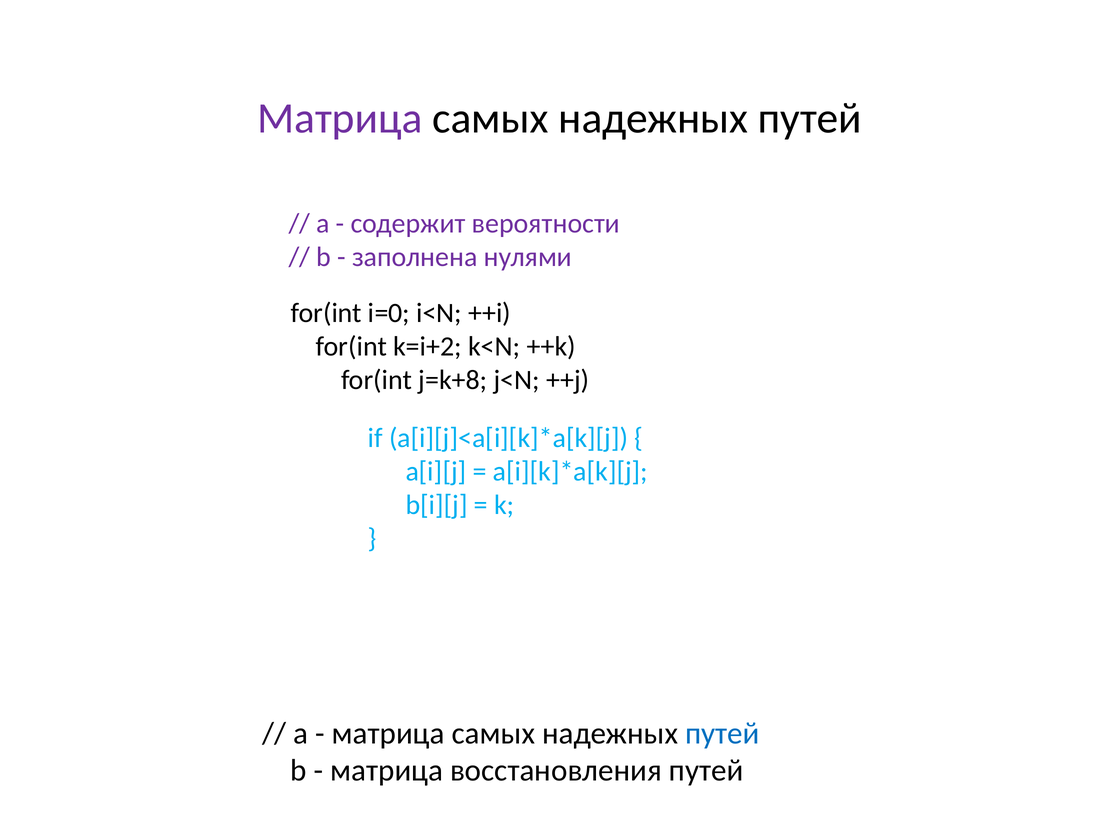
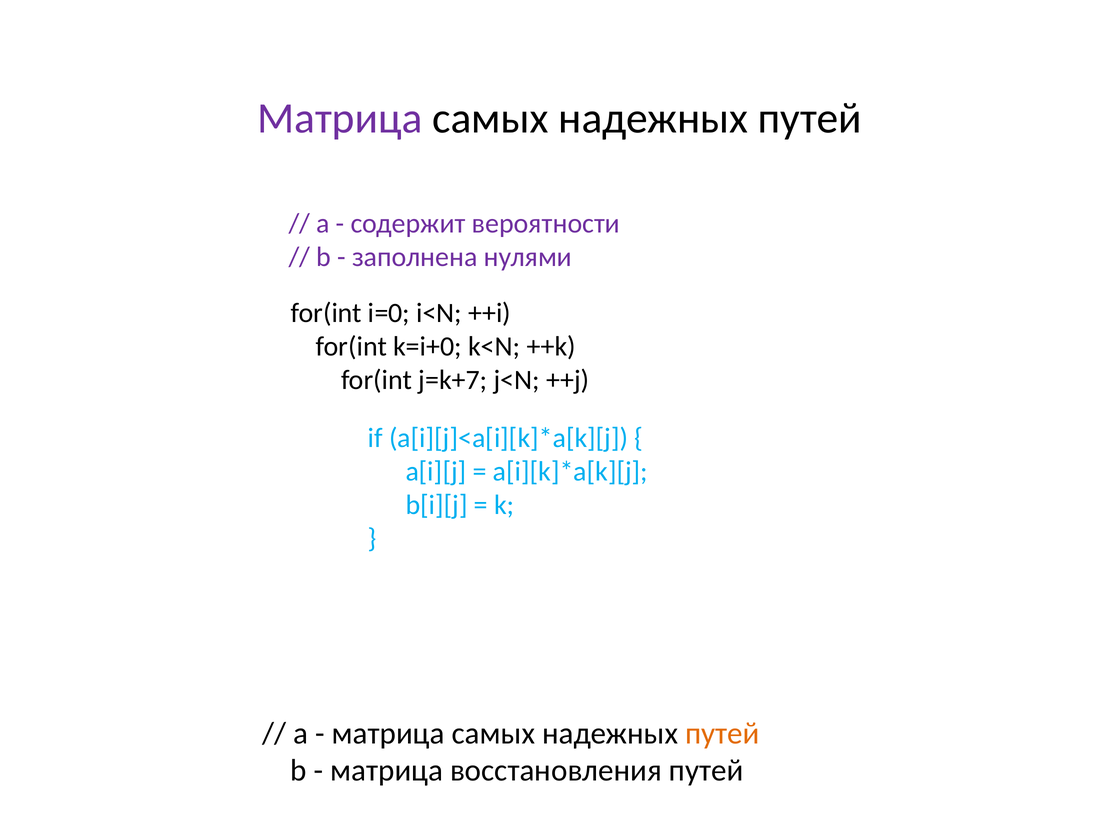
k=i+2: k=i+2 -> k=i+0
j=k+8: j=k+8 -> j=k+7
путей at (722, 734) colour: blue -> orange
